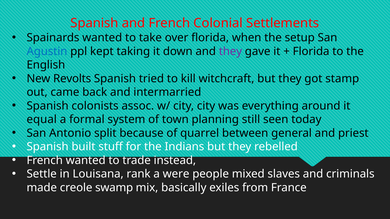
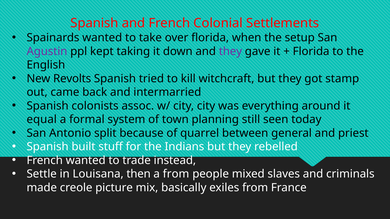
Agustin colour: blue -> purple
rank: rank -> then
a were: were -> from
swamp: swamp -> picture
